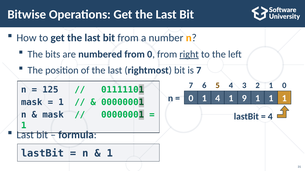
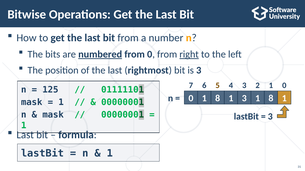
numbered underline: none -> present
is 7: 7 -> 3
0 1 4: 4 -> 8
1 9: 9 -> 3
1 at (271, 98): 1 -> 8
4 at (270, 117): 4 -> 3
